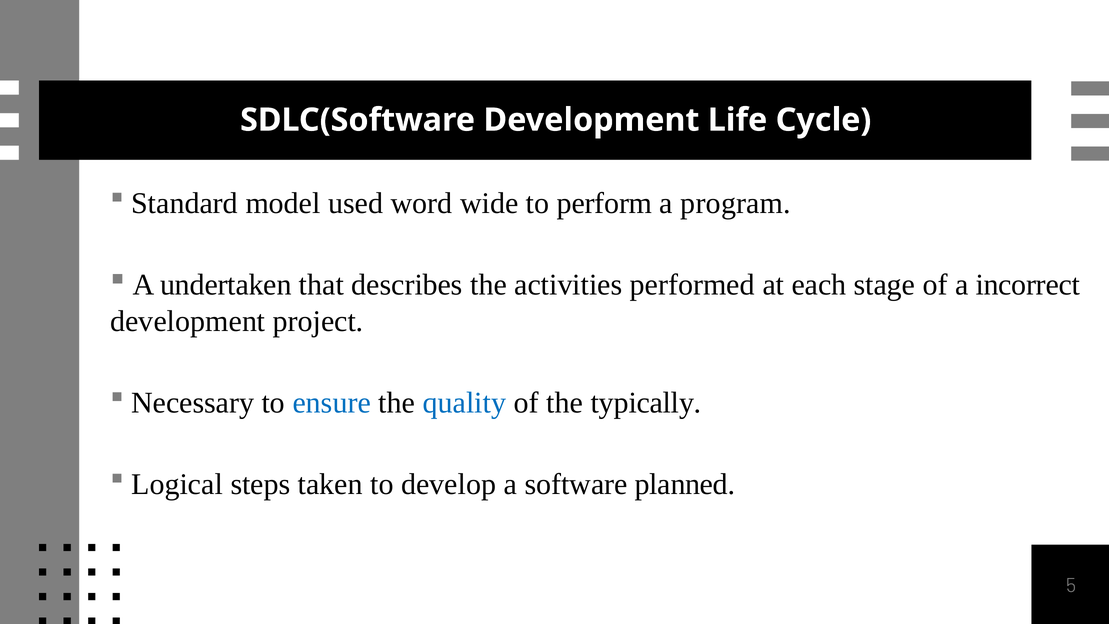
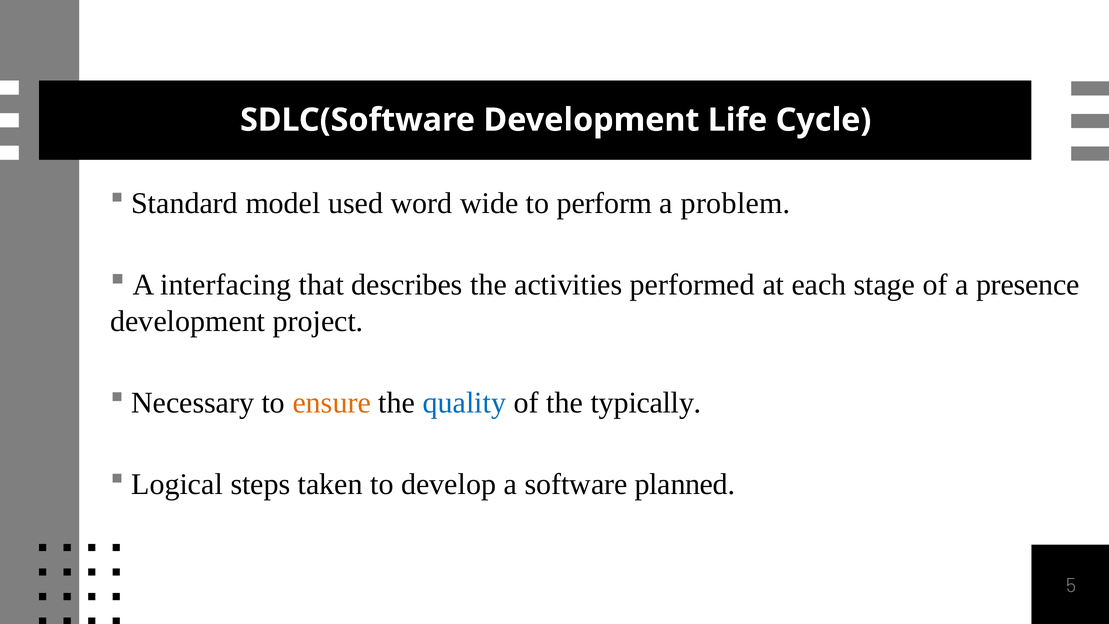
program: program -> problem
undertaken: undertaken -> interfacing
incorrect: incorrect -> presence
ensure colour: blue -> orange
